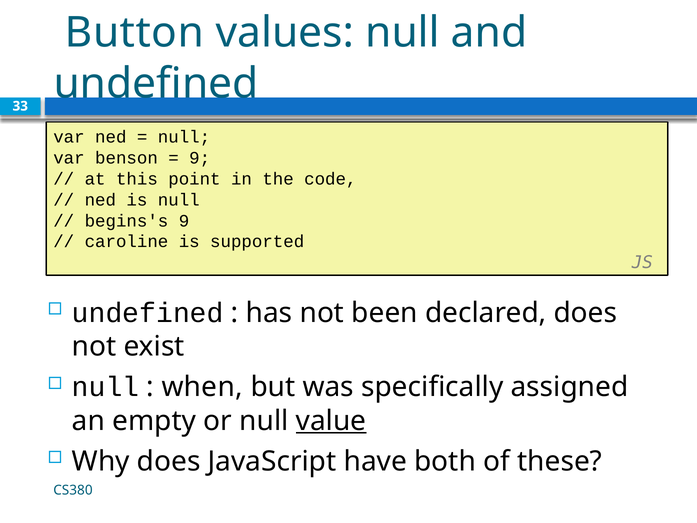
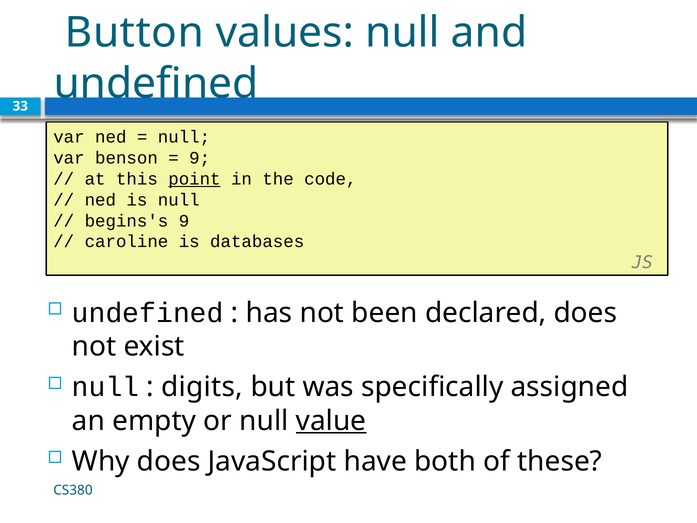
point underline: none -> present
supported: supported -> databases
when: when -> digits
